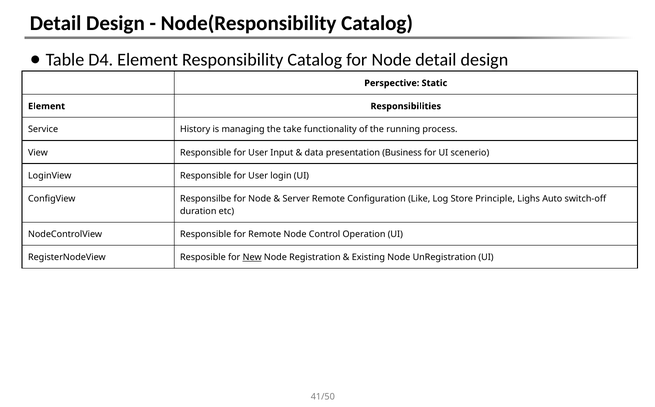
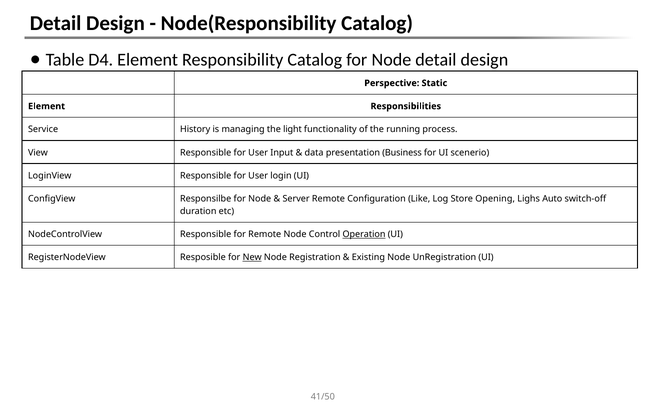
take: take -> light
Principle: Principle -> Opening
Operation underline: none -> present
